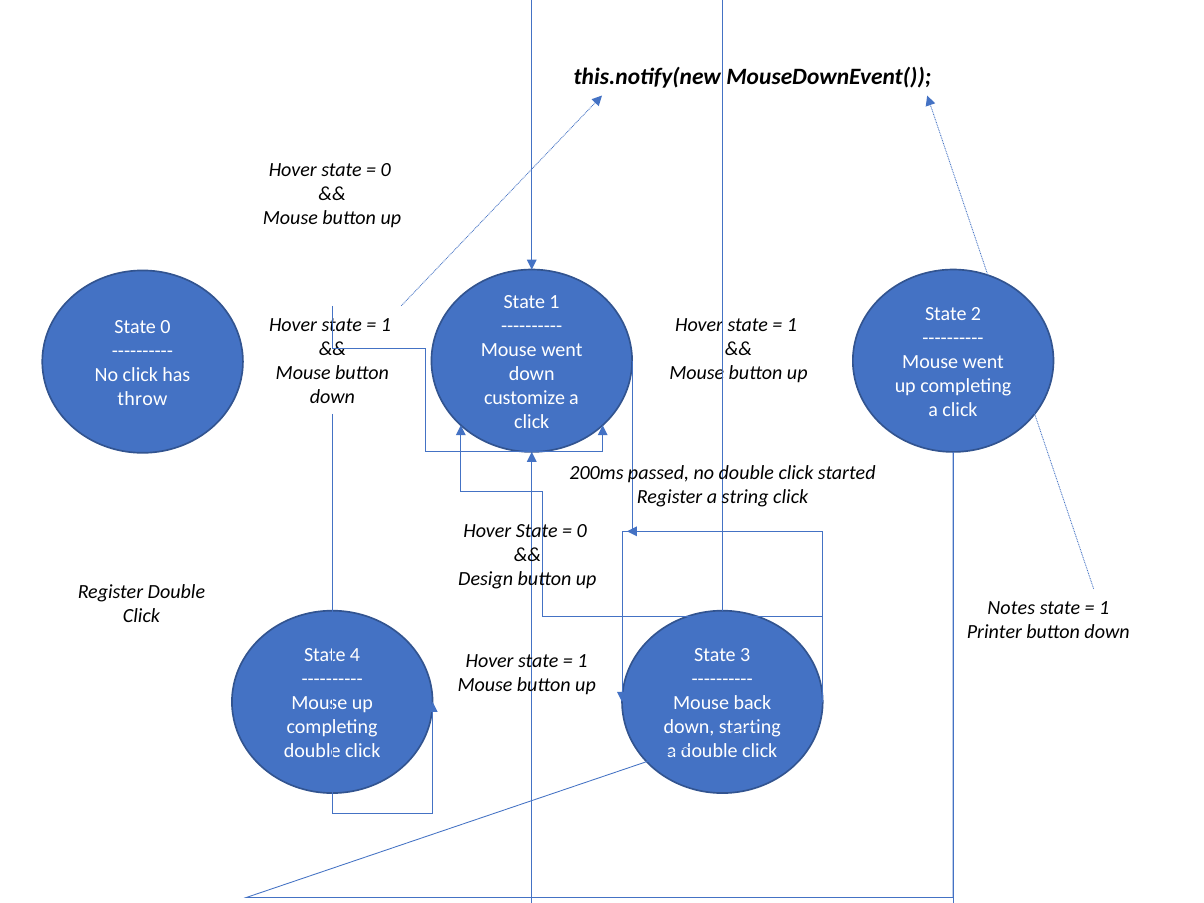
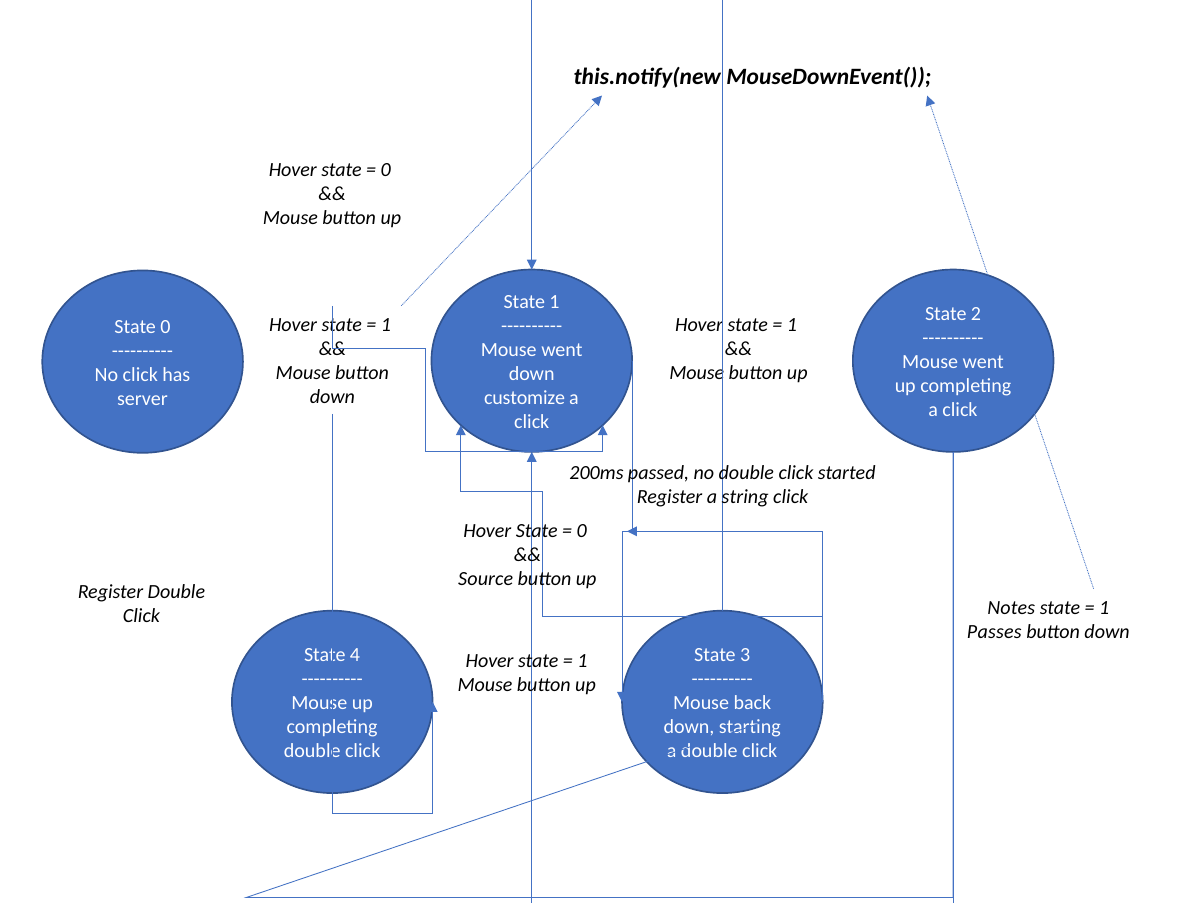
throw: throw -> server
Design: Design -> Source
Printer: Printer -> Passes
